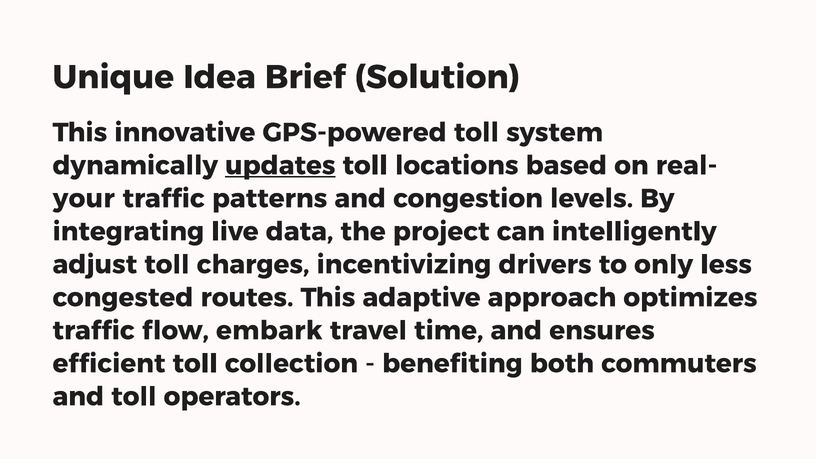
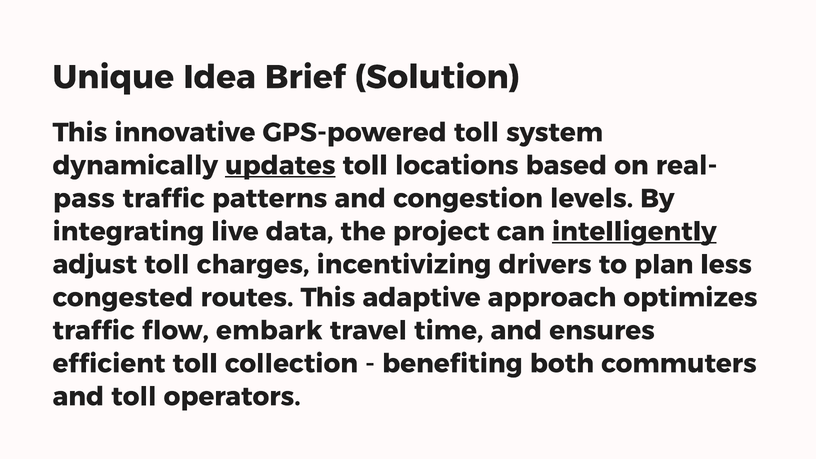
your: your -> pass
intelligently underline: none -> present
only: only -> plan
